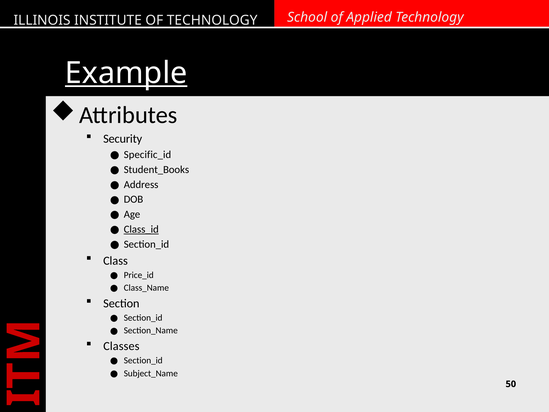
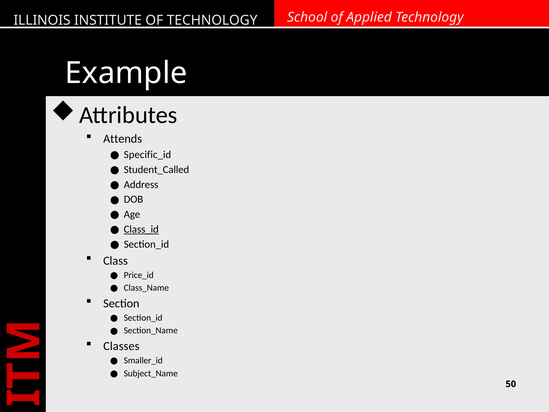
Example underline: present -> none
Security: Security -> Attends
Student_Books: Student_Books -> Student_Called
Section_id at (143, 360): Section_id -> Smaller_id
